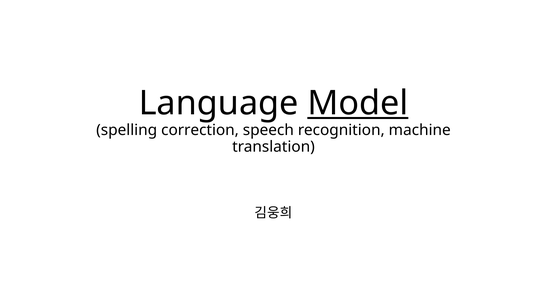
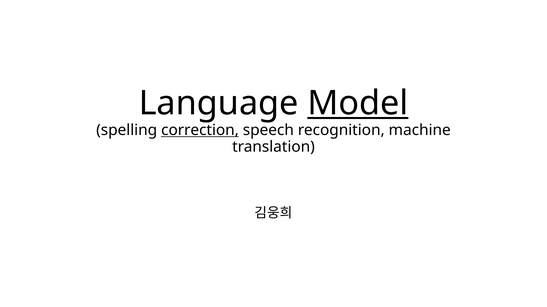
correction underline: none -> present
